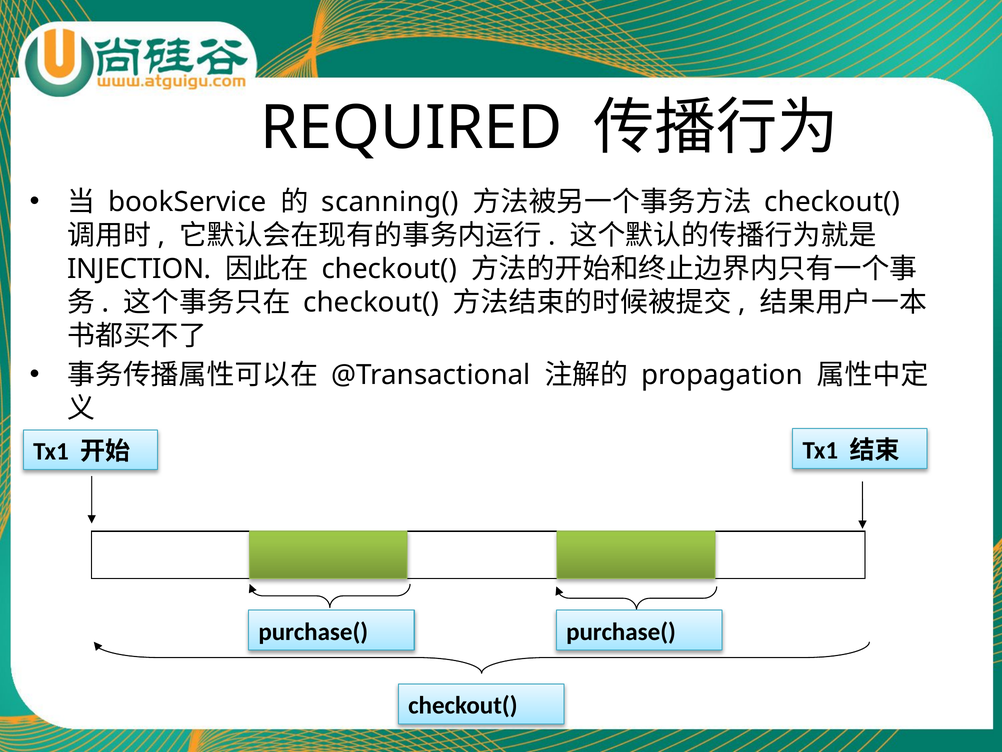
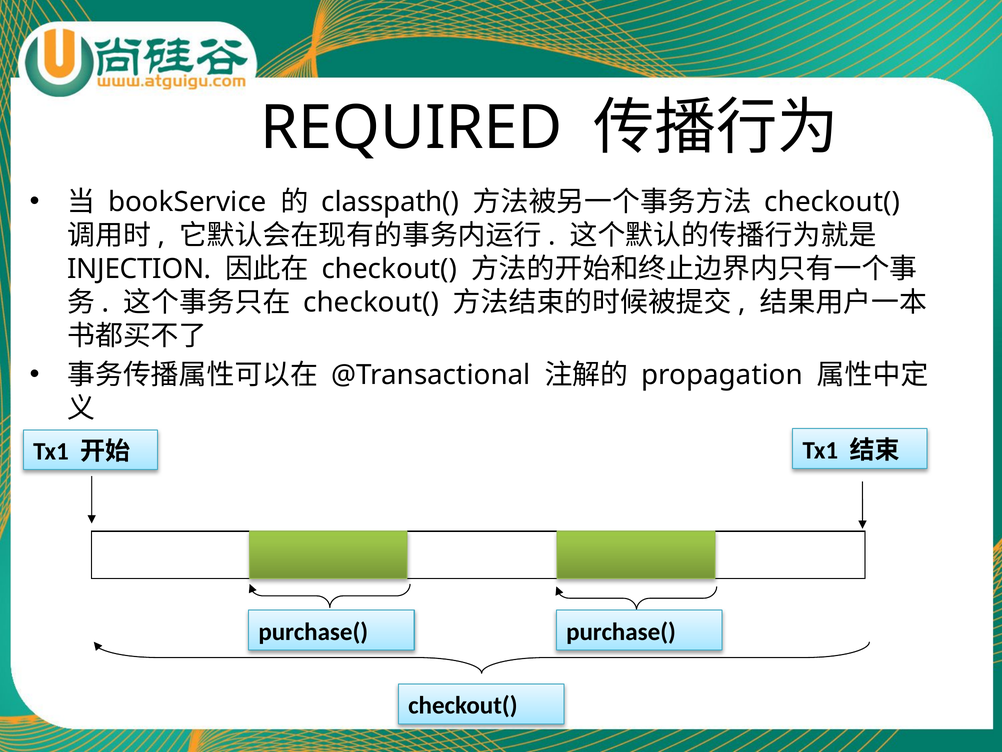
scanning(: scanning( -> classpath(
